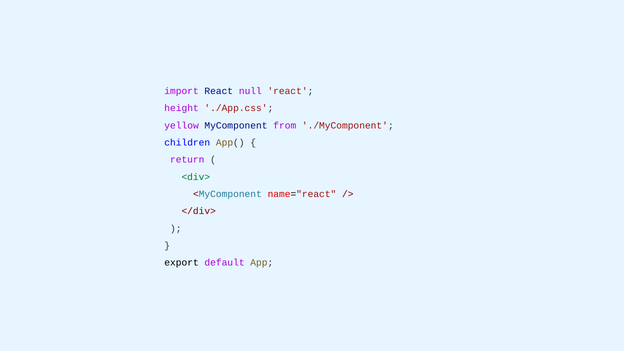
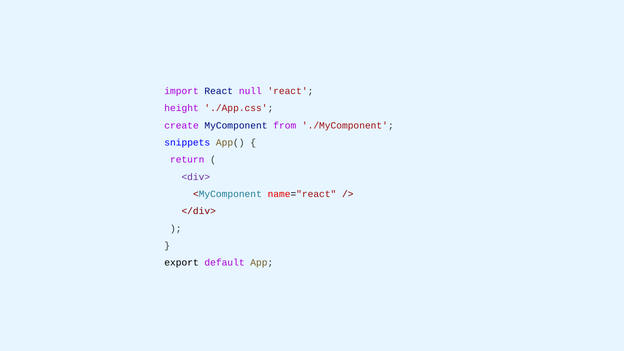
yellow: yellow -> create
children: children -> snippets
<div> colour: green -> purple
